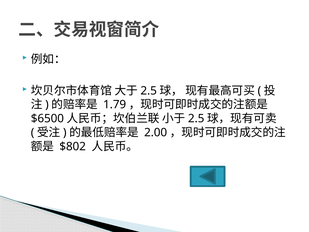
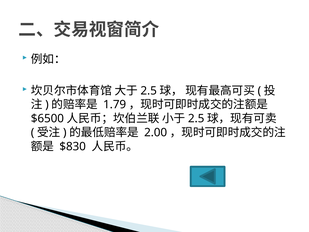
$802: $802 -> $830
